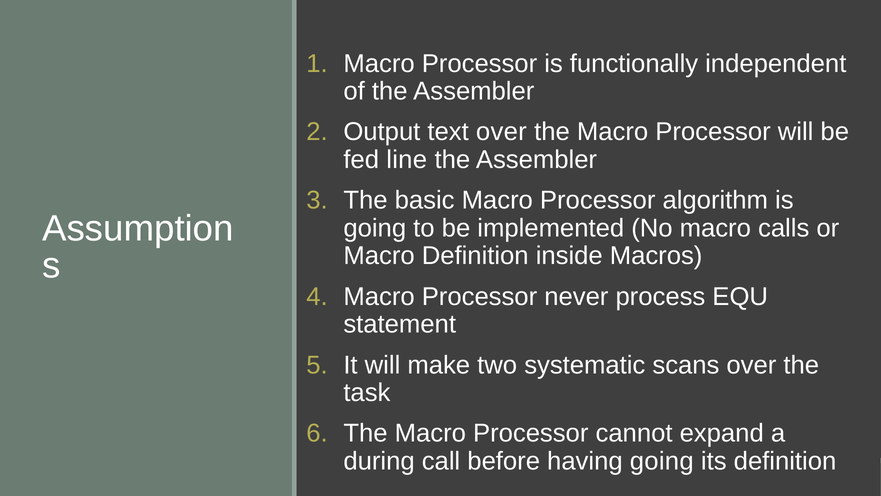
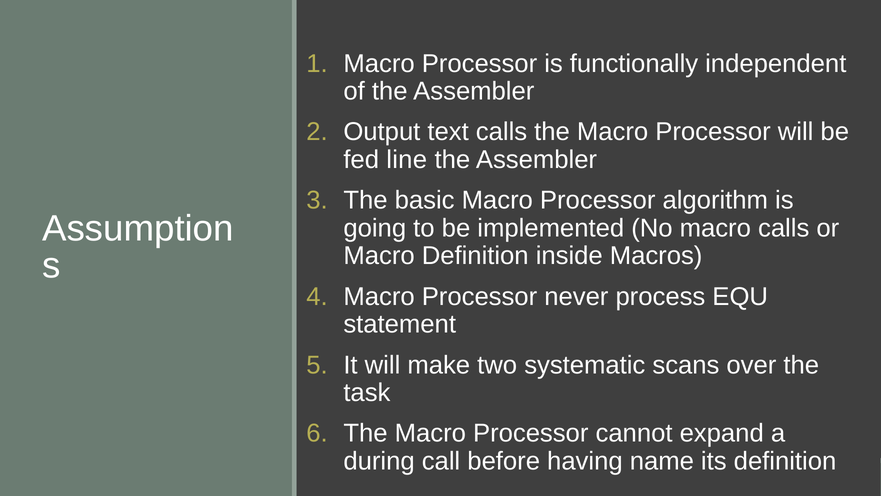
text over: over -> calls
having going: going -> name
